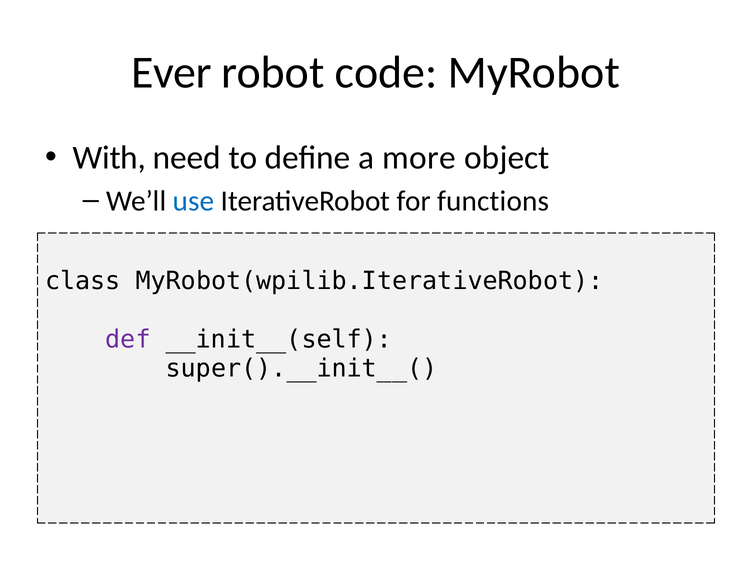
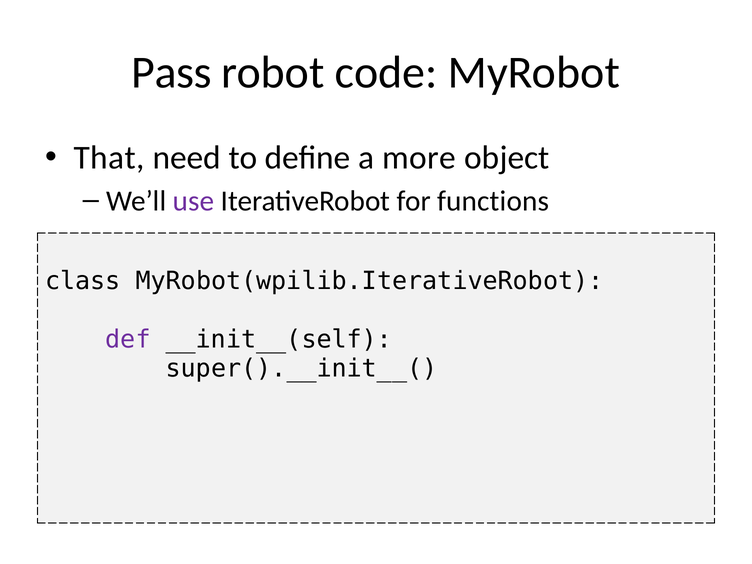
Ever: Ever -> Pass
With: With -> That
use colour: blue -> purple
